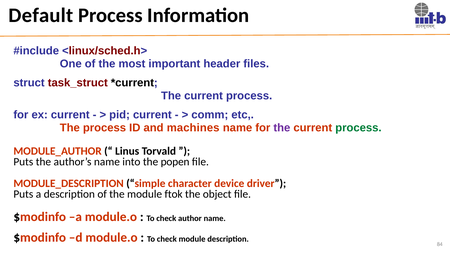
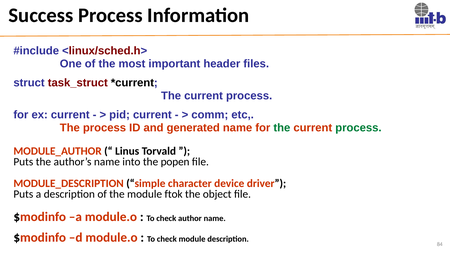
Default: Default -> Success
machines: machines -> generated
the at (282, 128) colour: purple -> green
